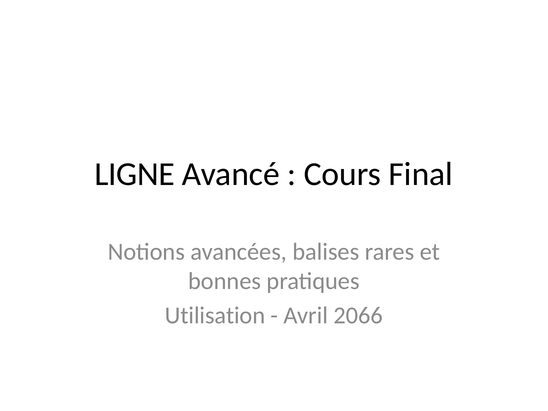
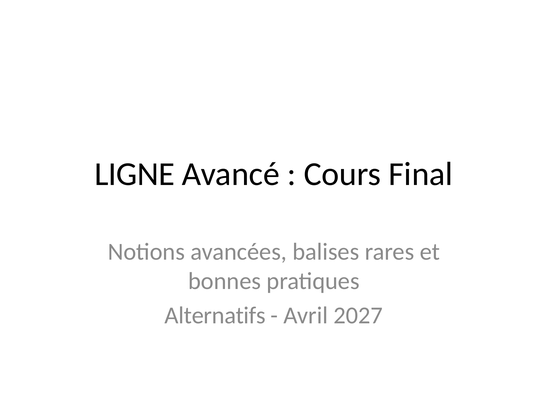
Utilisation: Utilisation -> Alternatifs
2066: 2066 -> 2027
